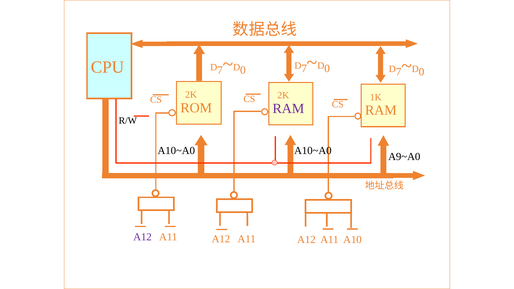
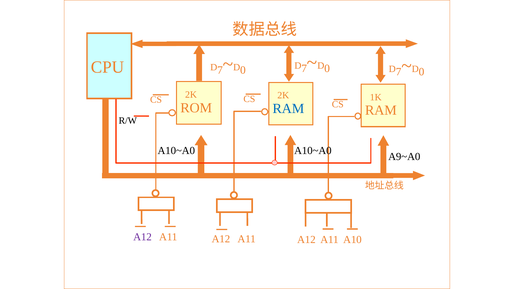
RAM at (288, 109) colour: purple -> blue
